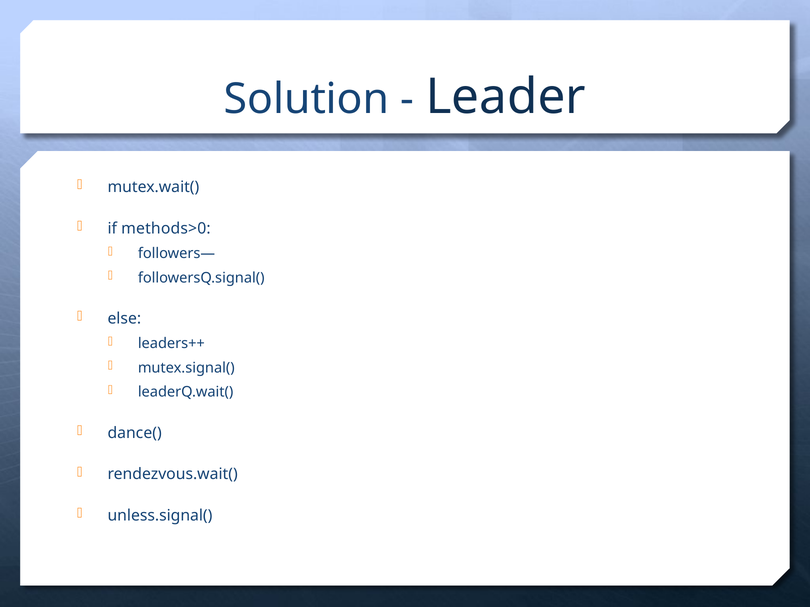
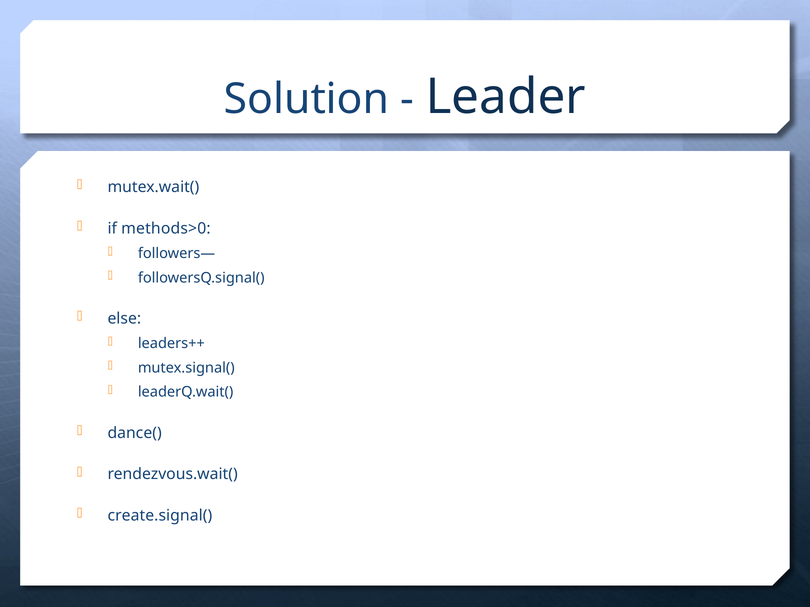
unless.signal(: unless.signal( -> create.signal(
